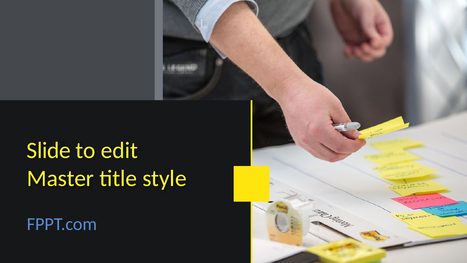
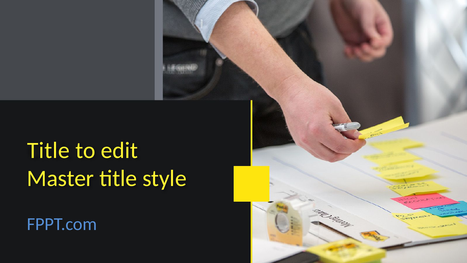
Slide at (49, 150): Slide -> Title
